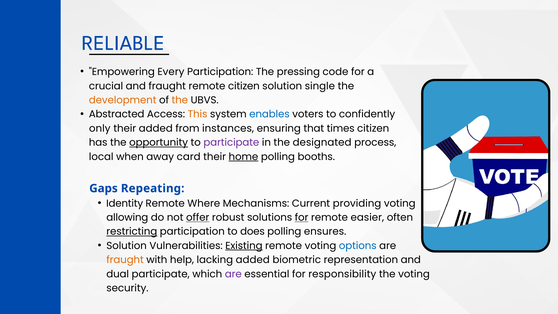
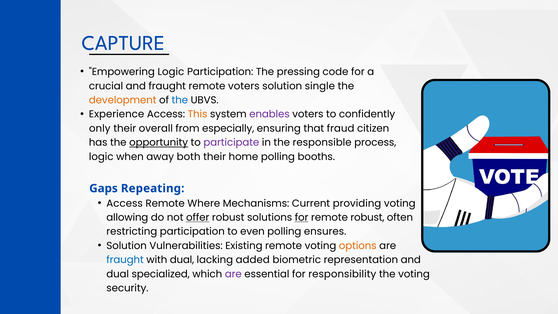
RELIABLE: RELIABLE -> CAPTURE
Empowering Every: Every -> Logic
remote citizen: citizen -> voters
the at (180, 100) colour: orange -> blue
Abstracted: Abstracted -> Experience
enables colour: blue -> purple
their added: added -> overall
instances: instances -> especially
times: times -> fraud
designated: designated -> responsible
local at (101, 157): local -> logic
card: card -> both
home underline: present -> none
Identity at (125, 203): Identity -> Access
remote easier: easier -> robust
restricting underline: present -> none
does: does -> even
Existing underline: present -> none
options colour: blue -> orange
fraught at (125, 260) colour: orange -> blue
with help: help -> dual
dual participate: participate -> specialized
